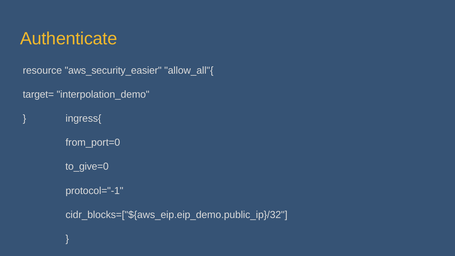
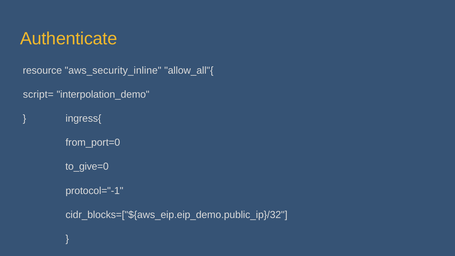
aws_security_easier: aws_security_easier -> aws_security_inline
target=: target= -> script=
